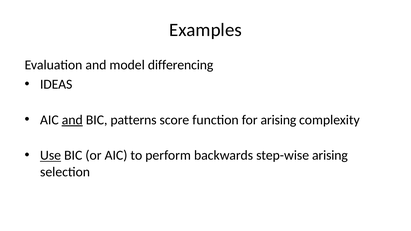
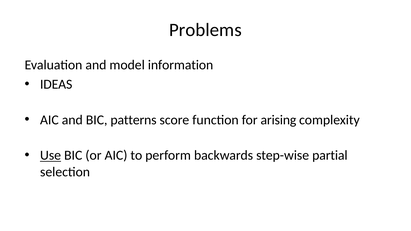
Examples: Examples -> Problems
differencing: differencing -> information
and at (72, 120) underline: present -> none
step-wise arising: arising -> partial
